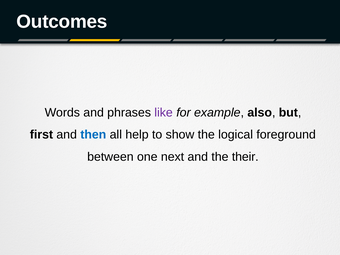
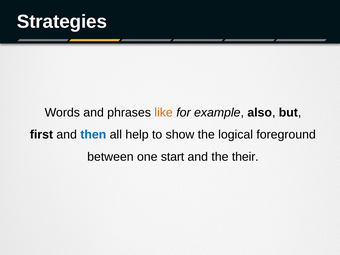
Outcomes: Outcomes -> Strategies
like colour: purple -> orange
next: next -> start
